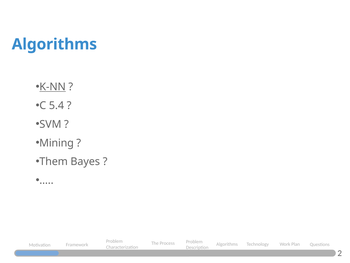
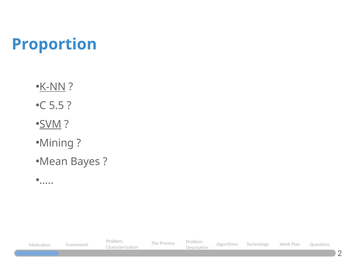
Algorithms at (54, 44): Algorithms -> Proportion
5.4: 5.4 -> 5.5
SVM underline: none -> present
Them: Them -> Mean
